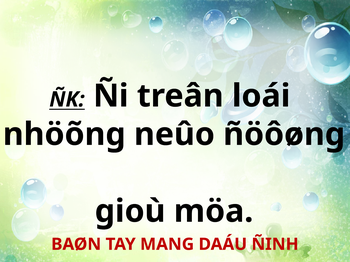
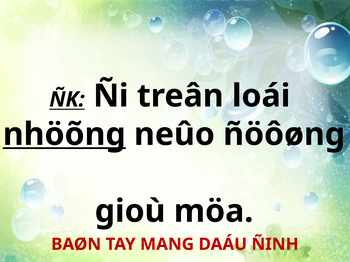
nhöõng underline: none -> present
